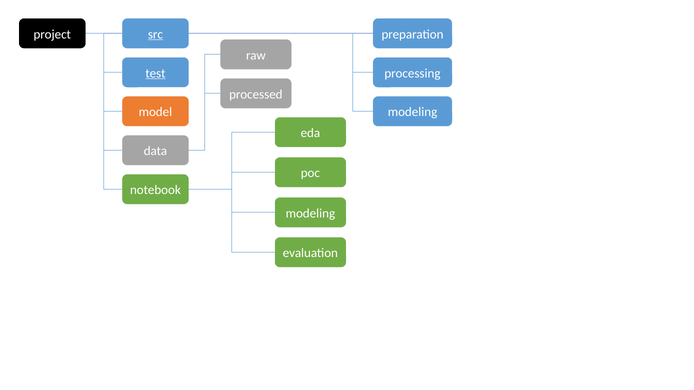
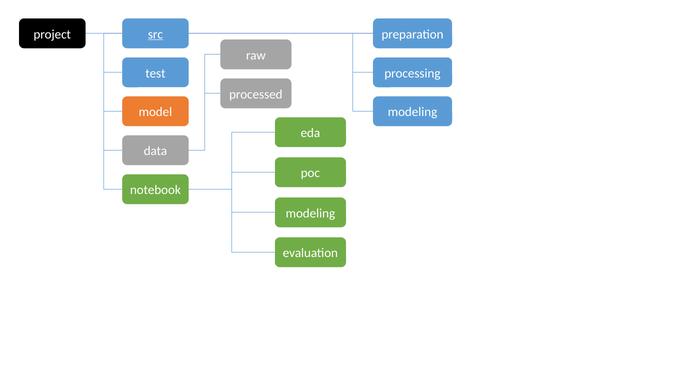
test underline: present -> none
